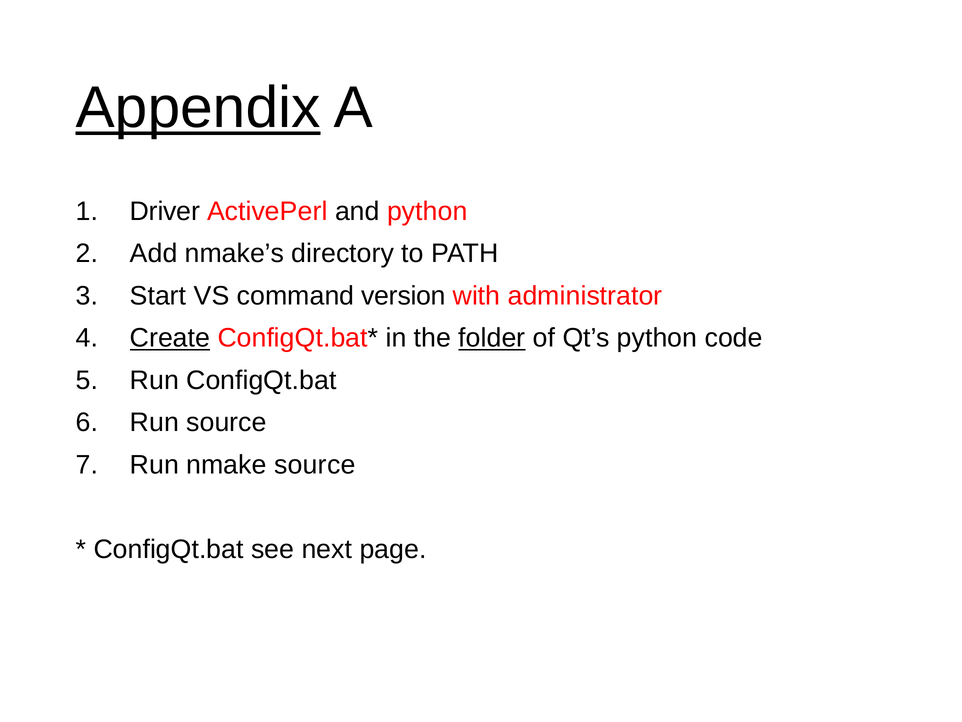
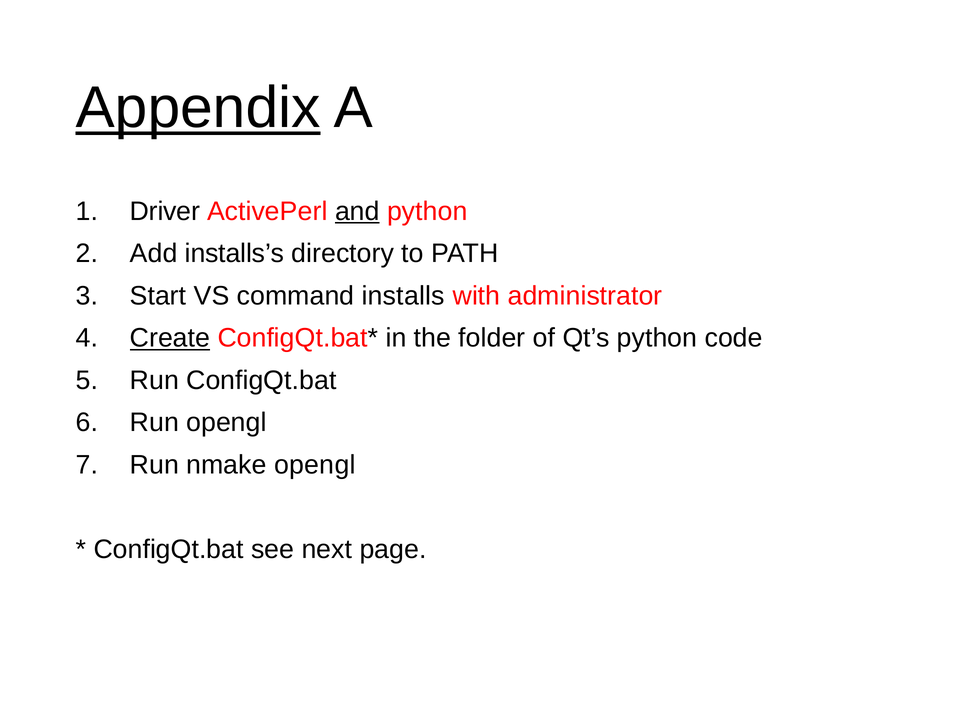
and underline: none -> present
nmake’s: nmake’s -> installs’s
version: version -> installs
folder underline: present -> none
Run source: source -> opengl
nmake source: source -> opengl
